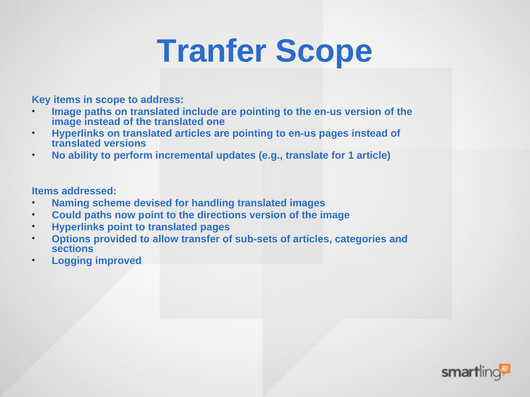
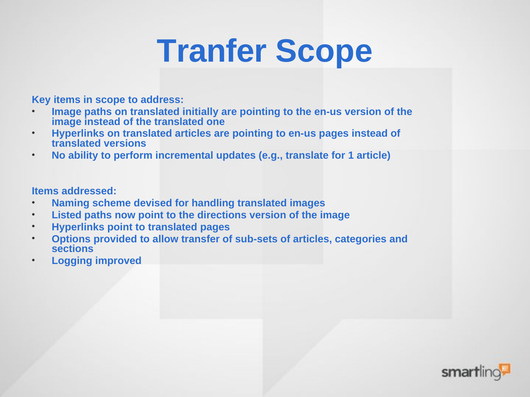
include: include -> initially
Could: Could -> Listed
